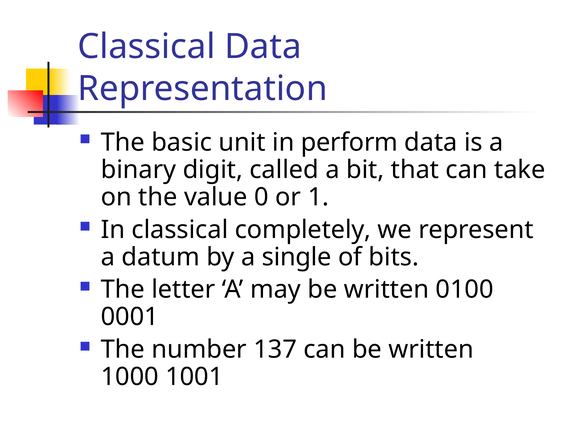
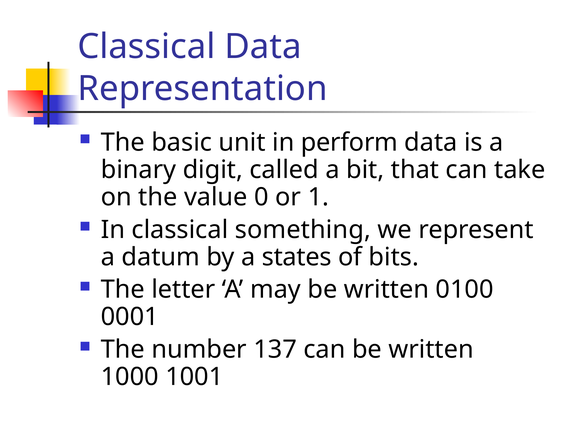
completely: completely -> something
single: single -> states
